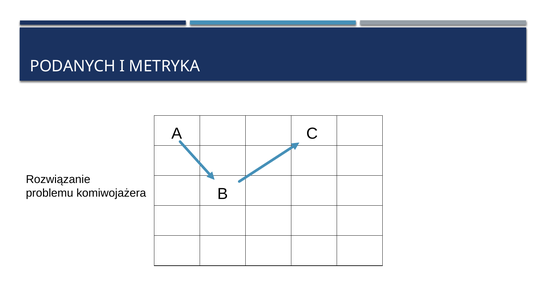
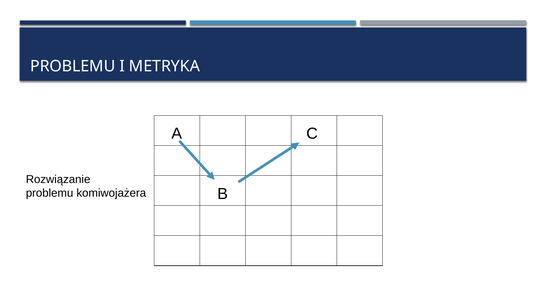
PODANYCH at (73, 66): PODANYCH -> PROBLEMU
